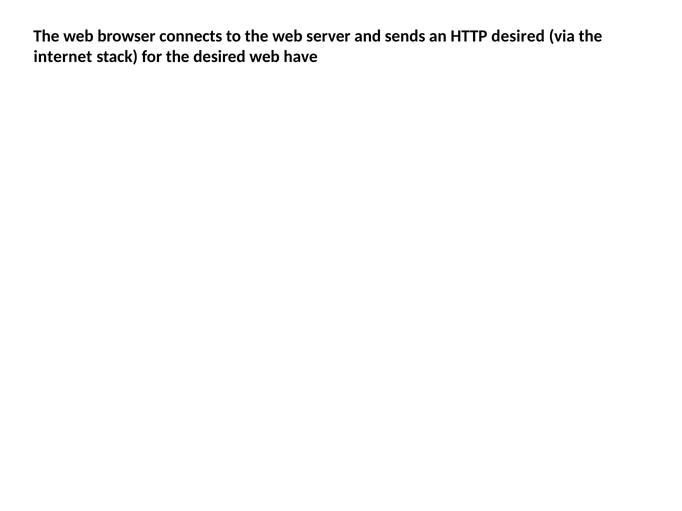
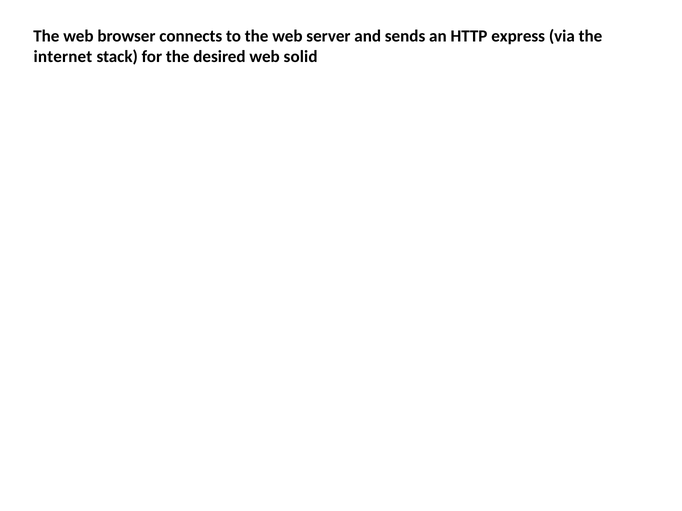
HTTP desired: desired -> express
have: have -> solid
